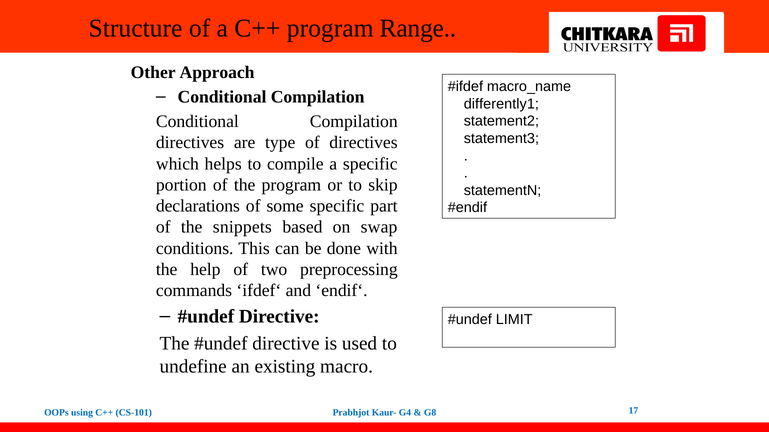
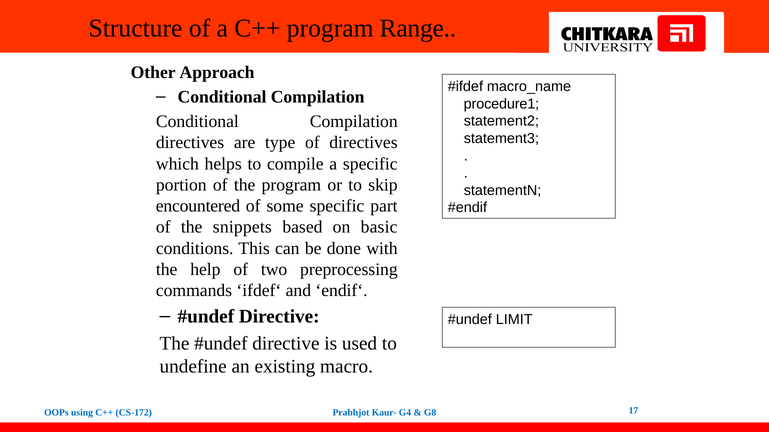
differently1: differently1 -> procedure1
declarations: declarations -> encountered
swap: swap -> basic
CS-101: CS-101 -> CS-172
